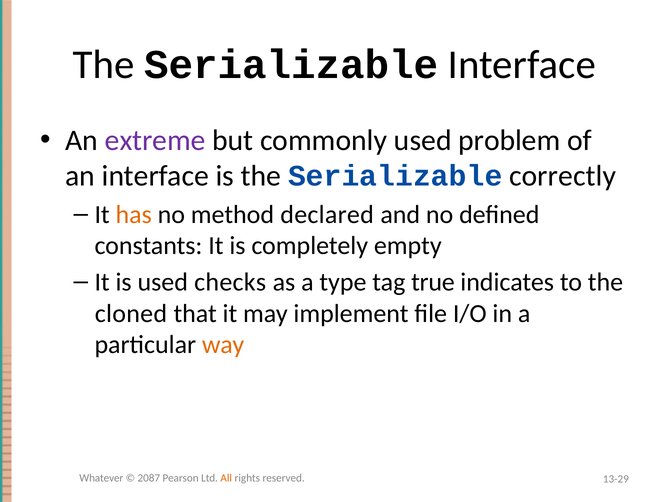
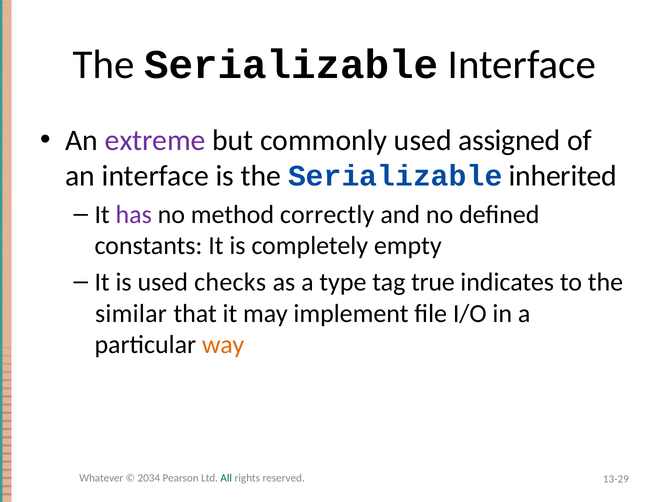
problem: problem -> assigned
correctly: correctly -> inherited
has colour: orange -> purple
declared: declared -> correctly
cloned: cloned -> similar
2087: 2087 -> 2034
All colour: orange -> green
